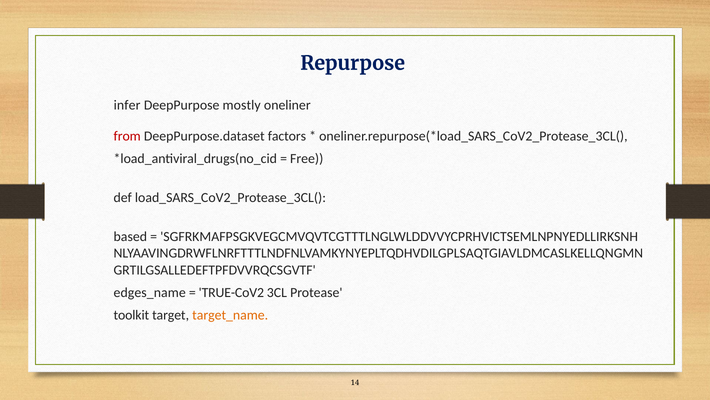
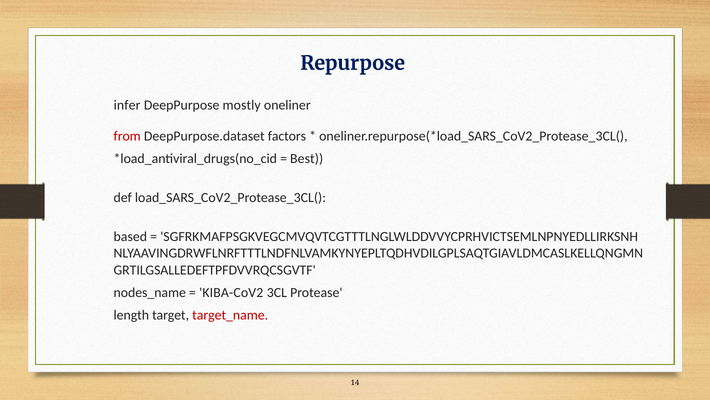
Free: Free -> Best
edges_name: edges_name -> nodes_name
TRUE-CoV2: TRUE-CoV2 -> KIBA-CoV2
toolkit: toolkit -> length
target_name colour: orange -> red
